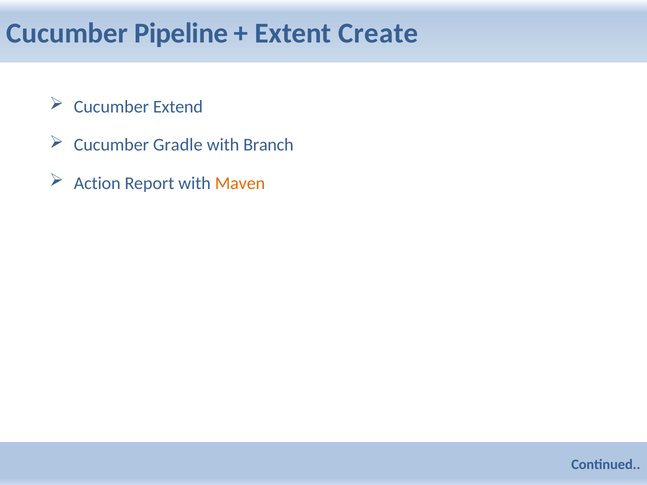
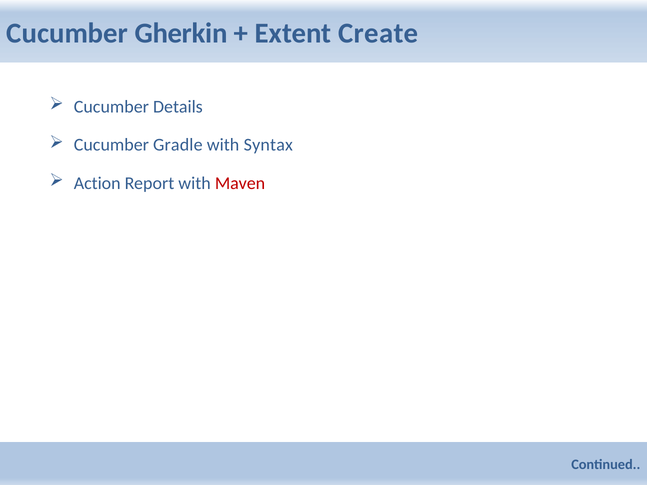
Pipeline: Pipeline -> Gherkin
Extend: Extend -> Details
Branch: Branch -> Syntax
Maven colour: orange -> red
